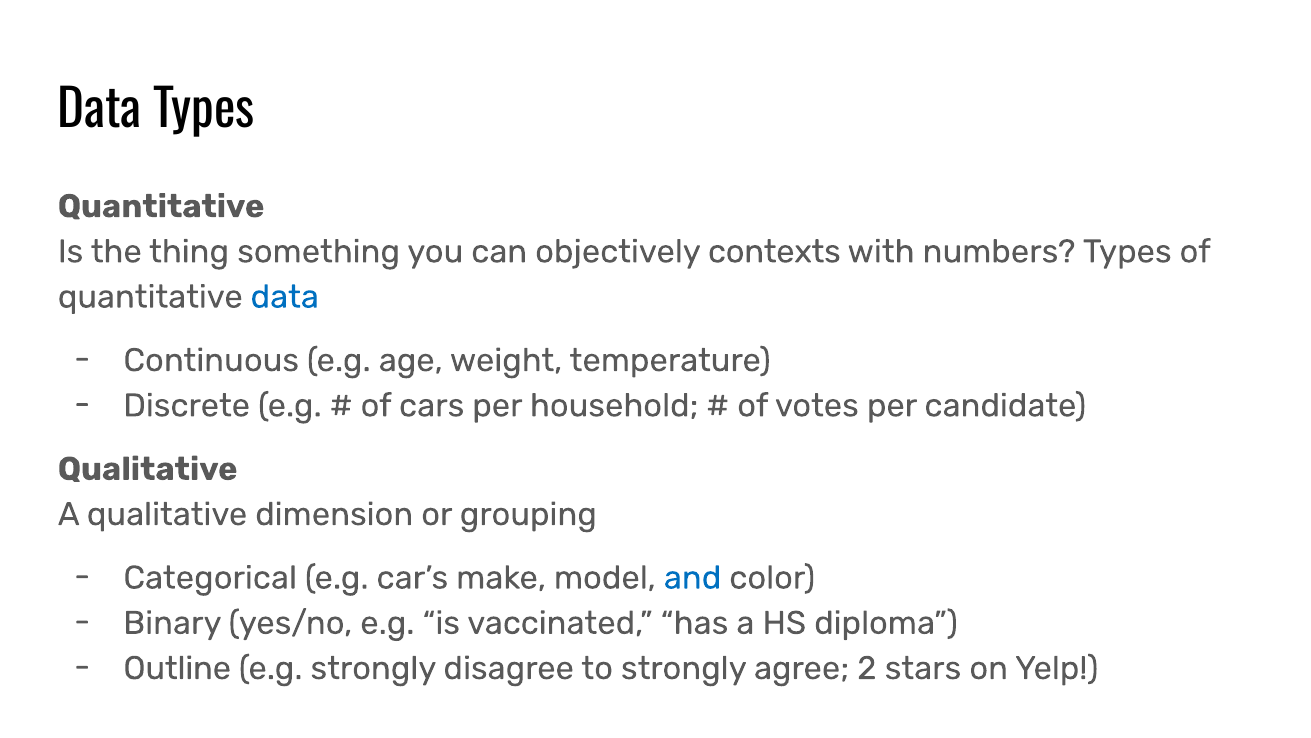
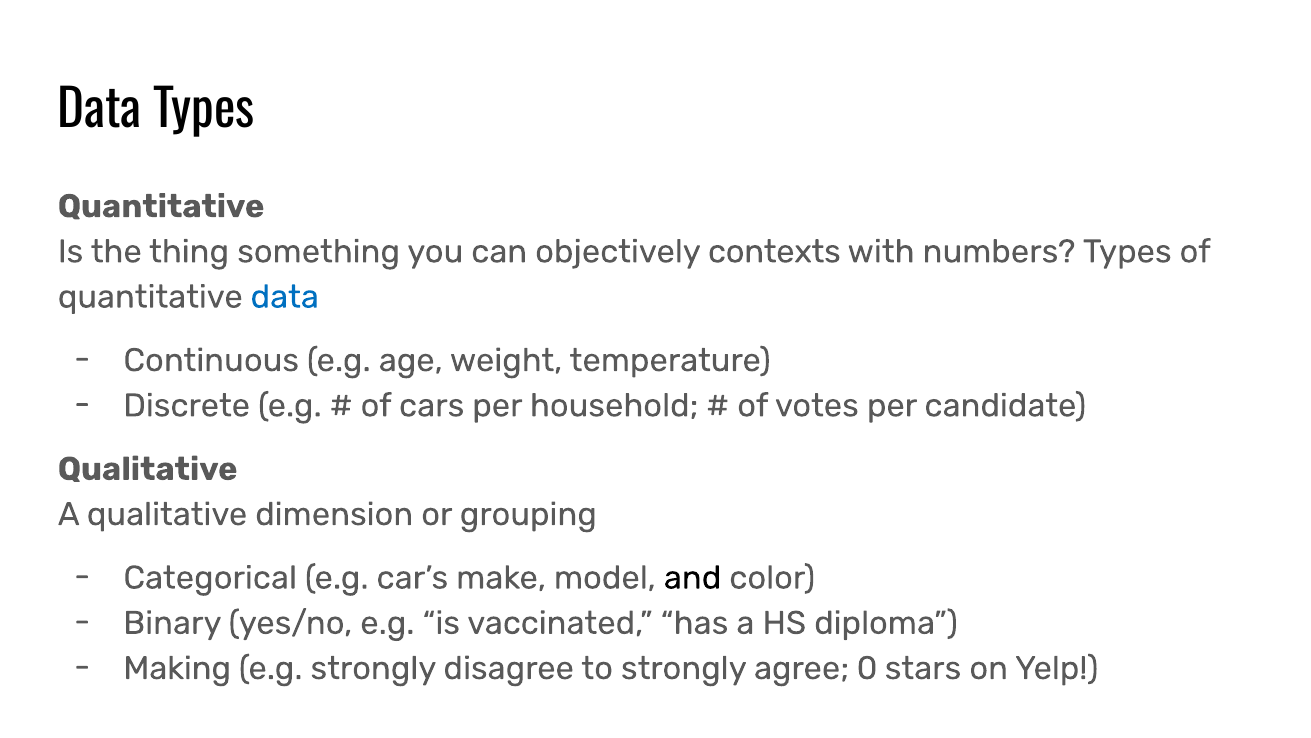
and colour: blue -> black
Outline: Outline -> Making
2: 2 -> 0
